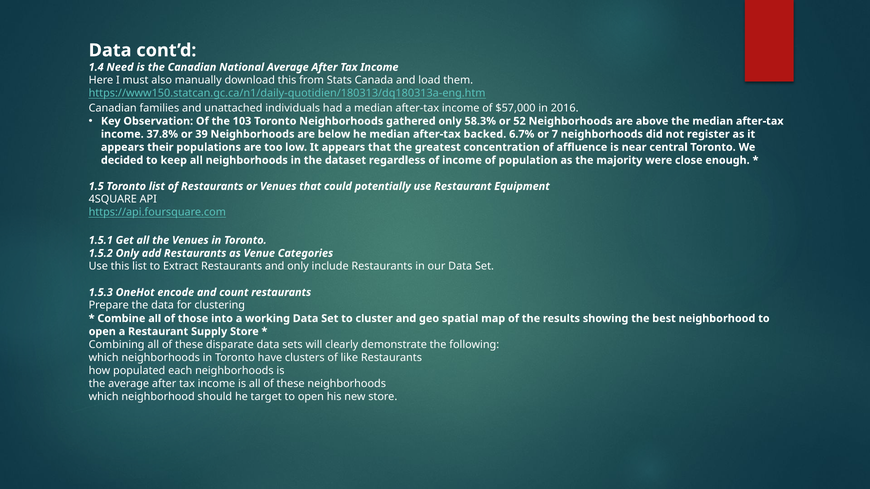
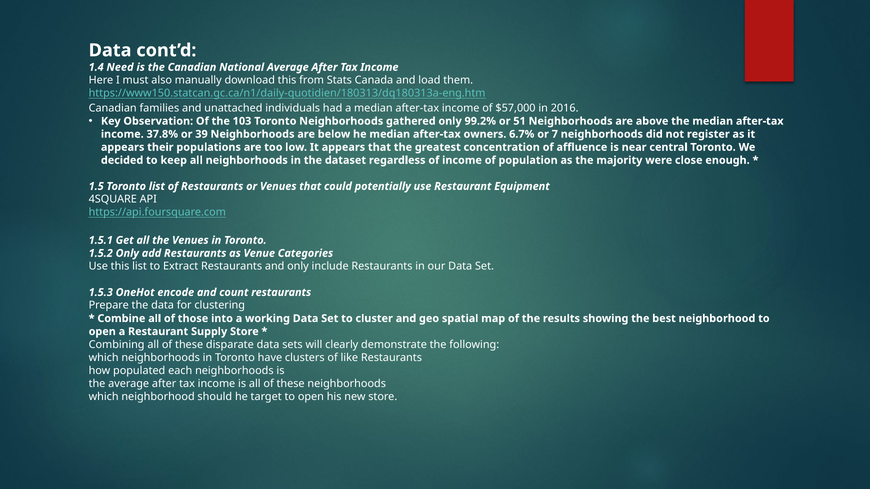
58.3%: 58.3% -> 99.2%
52: 52 -> 51
backed: backed -> owners
